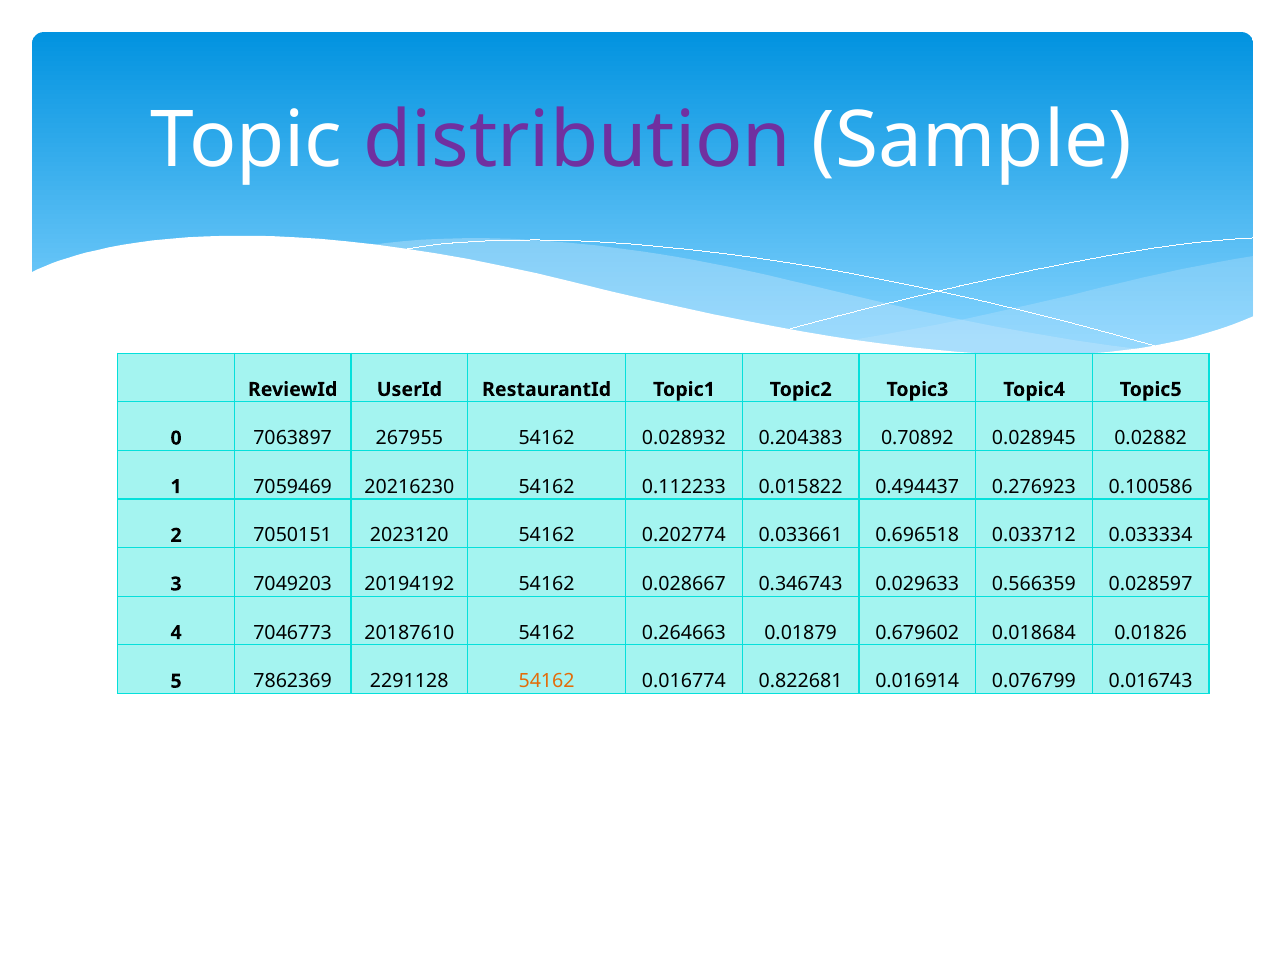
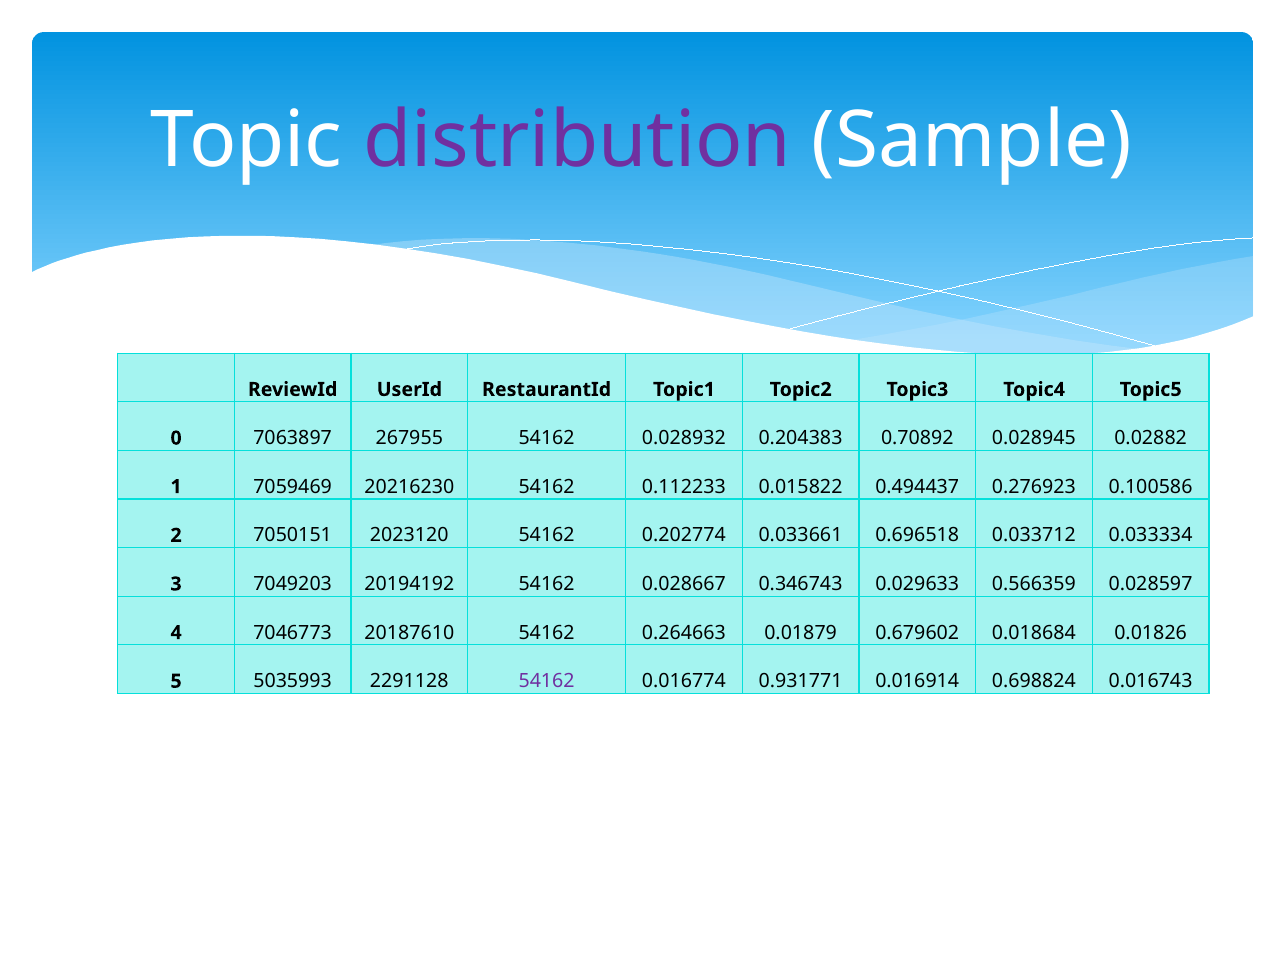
7862369: 7862369 -> 5035993
54162 at (547, 681) colour: orange -> purple
0.822681: 0.822681 -> 0.931771
0.076799: 0.076799 -> 0.698824
